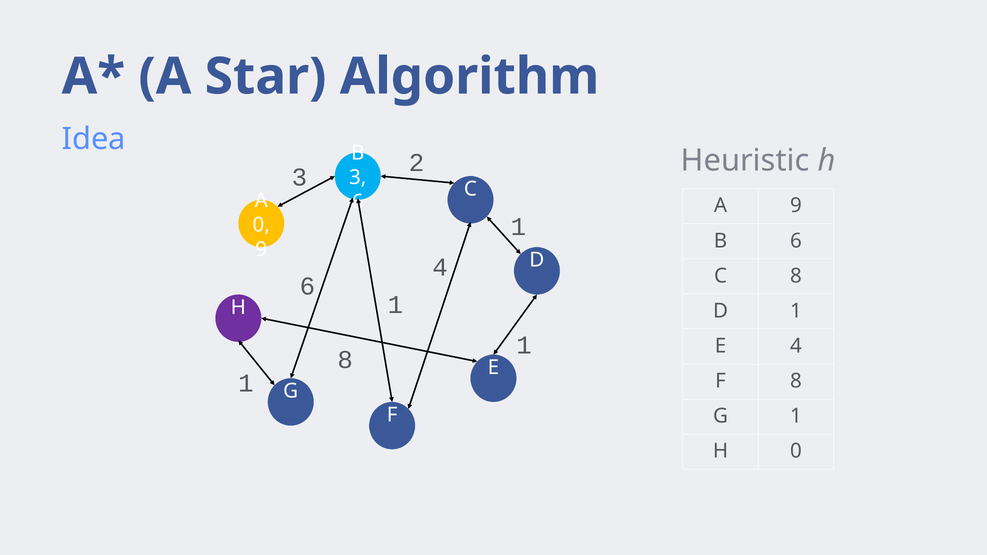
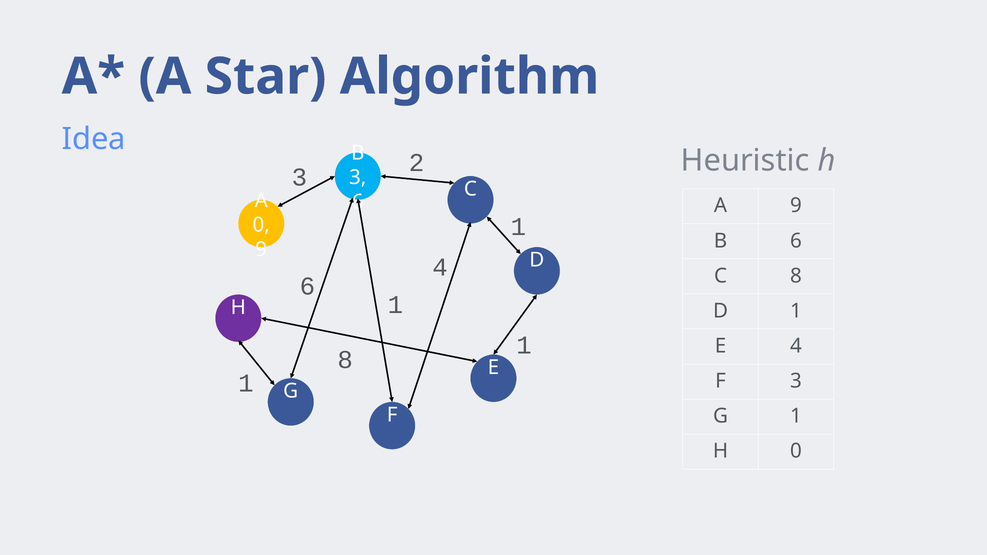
F 8: 8 -> 3
